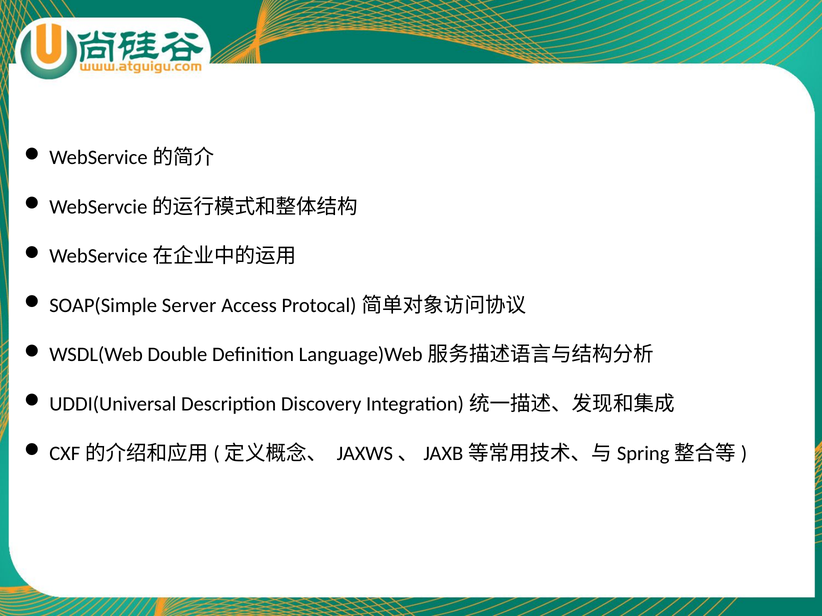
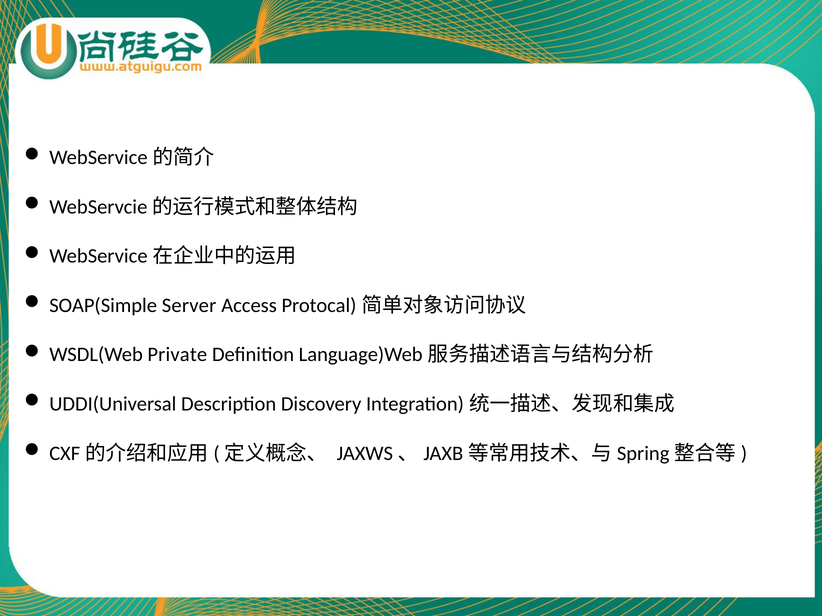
Double: Double -> Private
